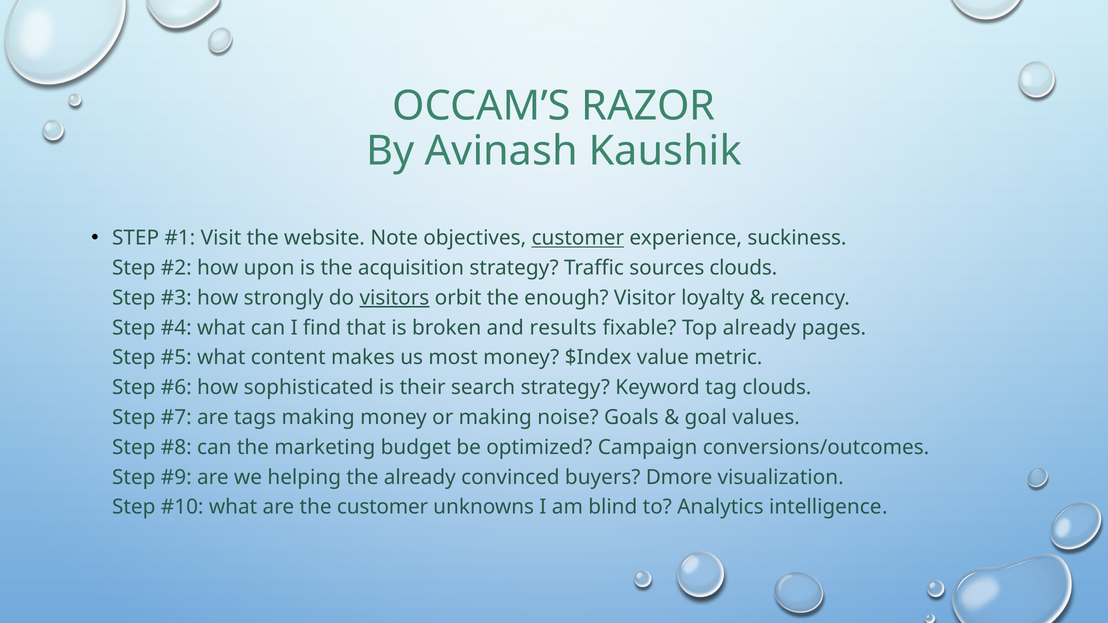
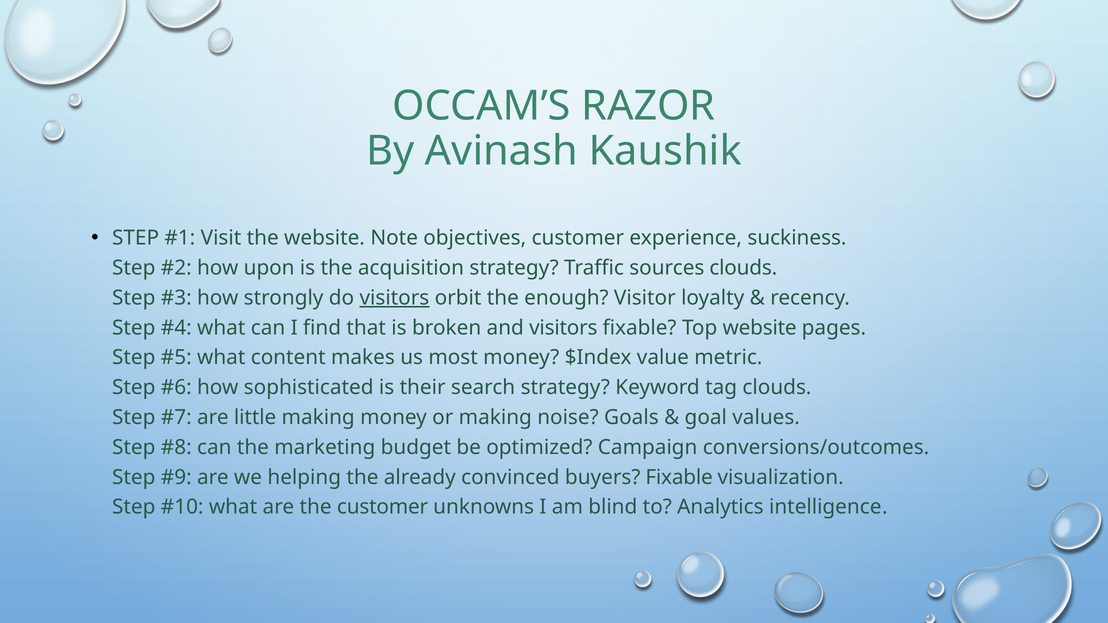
customer at (578, 238) underline: present -> none
and results: results -> visitors
Top already: already -> website
tags: tags -> little
buyers Dmore: Dmore -> Fixable
